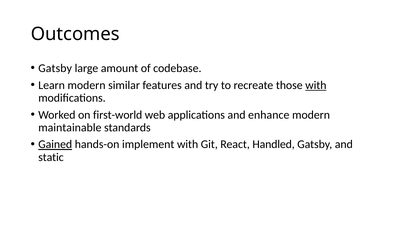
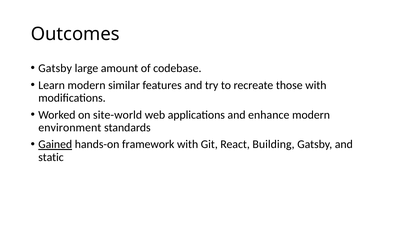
with at (316, 85) underline: present -> none
first-world: first-world -> site-world
maintainable: maintainable -> environment
implement: implement -> framework
Handled: Handled -> Building
